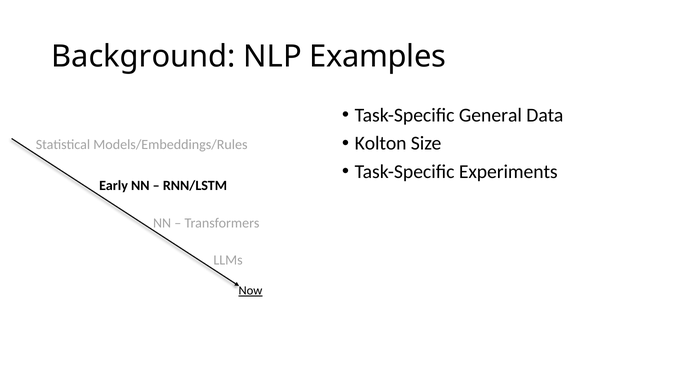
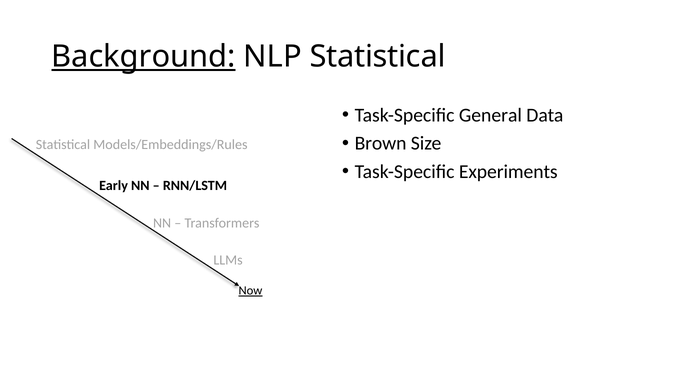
Background underline: none -> present
NLP Examples: Examples -> Statistical
Kolton: Kolton -> Brown
